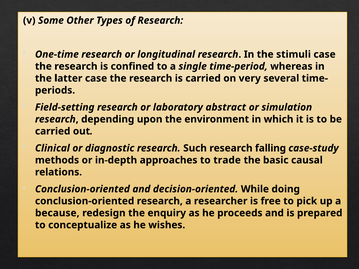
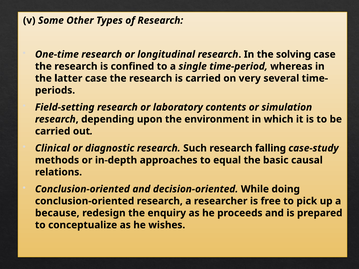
stimuli: stimuli -> solving
abstract: abstract -> contents
trade: trade -> equal
